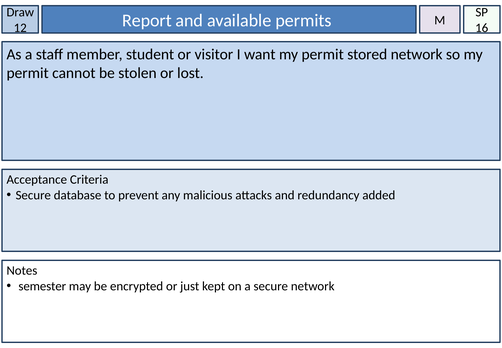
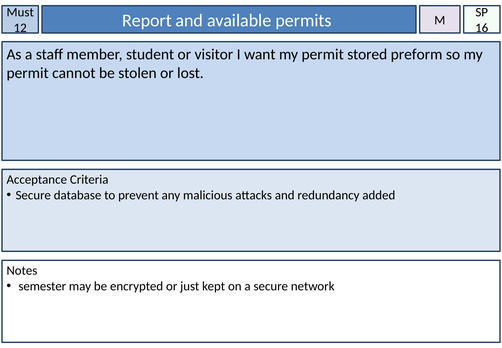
Draw: Draw -> Must
stored network: network -> preform
